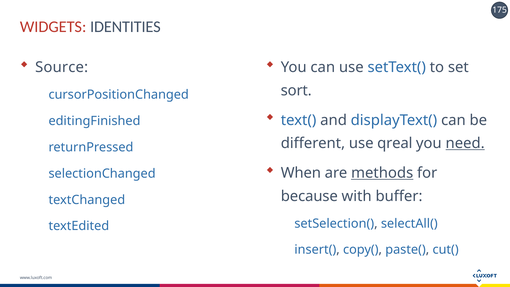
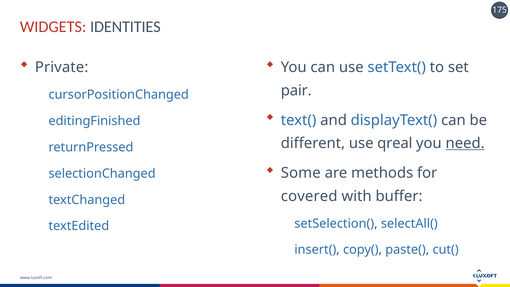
Source: Source -> Private
sort: sort -> pair
When: When -> Some
methods underline: present -> none
because: because -> covered
